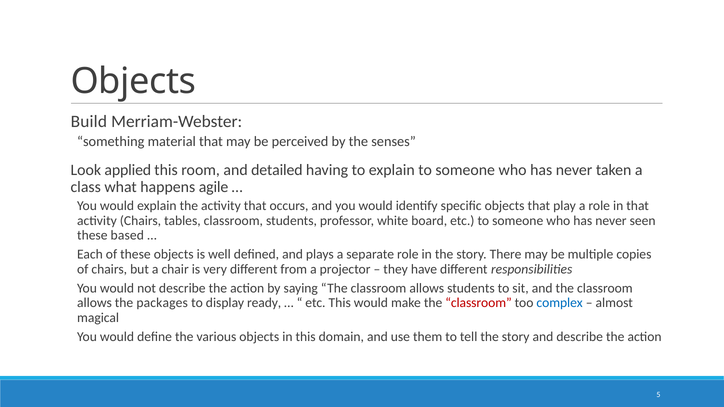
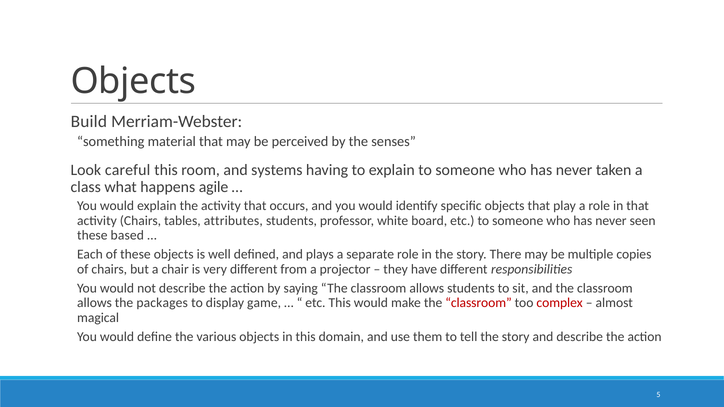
applied: applied -> careful
detailed: detailed -> systems
tables classroom: classroom -> attributes
ready: ready -> game
complex colour: blue -> red
